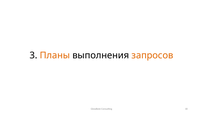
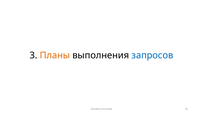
запросов colour: orange -> blue
